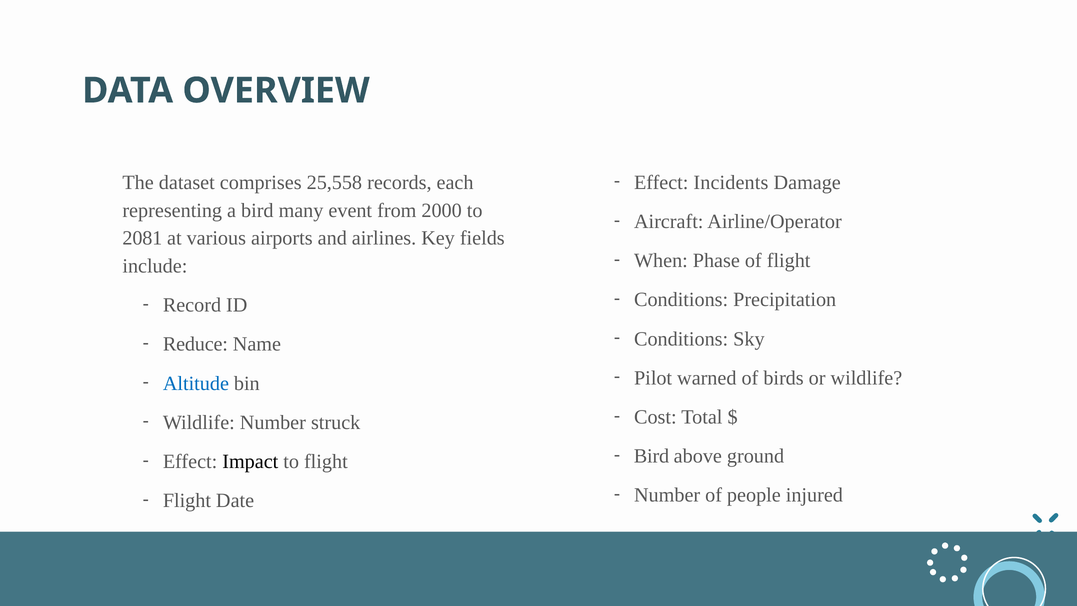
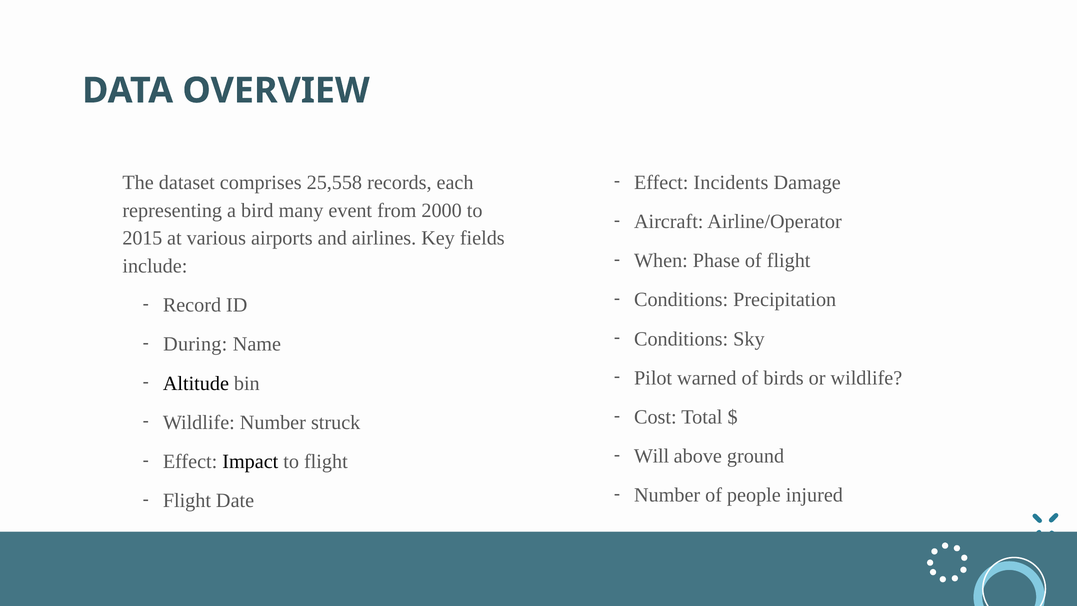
2081: 2081 -> 2015
Reduce: Reduce -> During
Altitude colour: blue -> black
Bird at (651, 456): Bird -> Will
